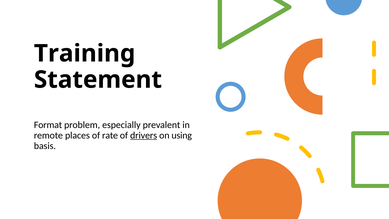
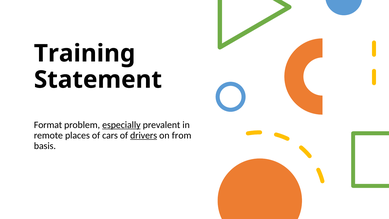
especially underline: none -> present
rate: rate -> cars
using: using -> from
